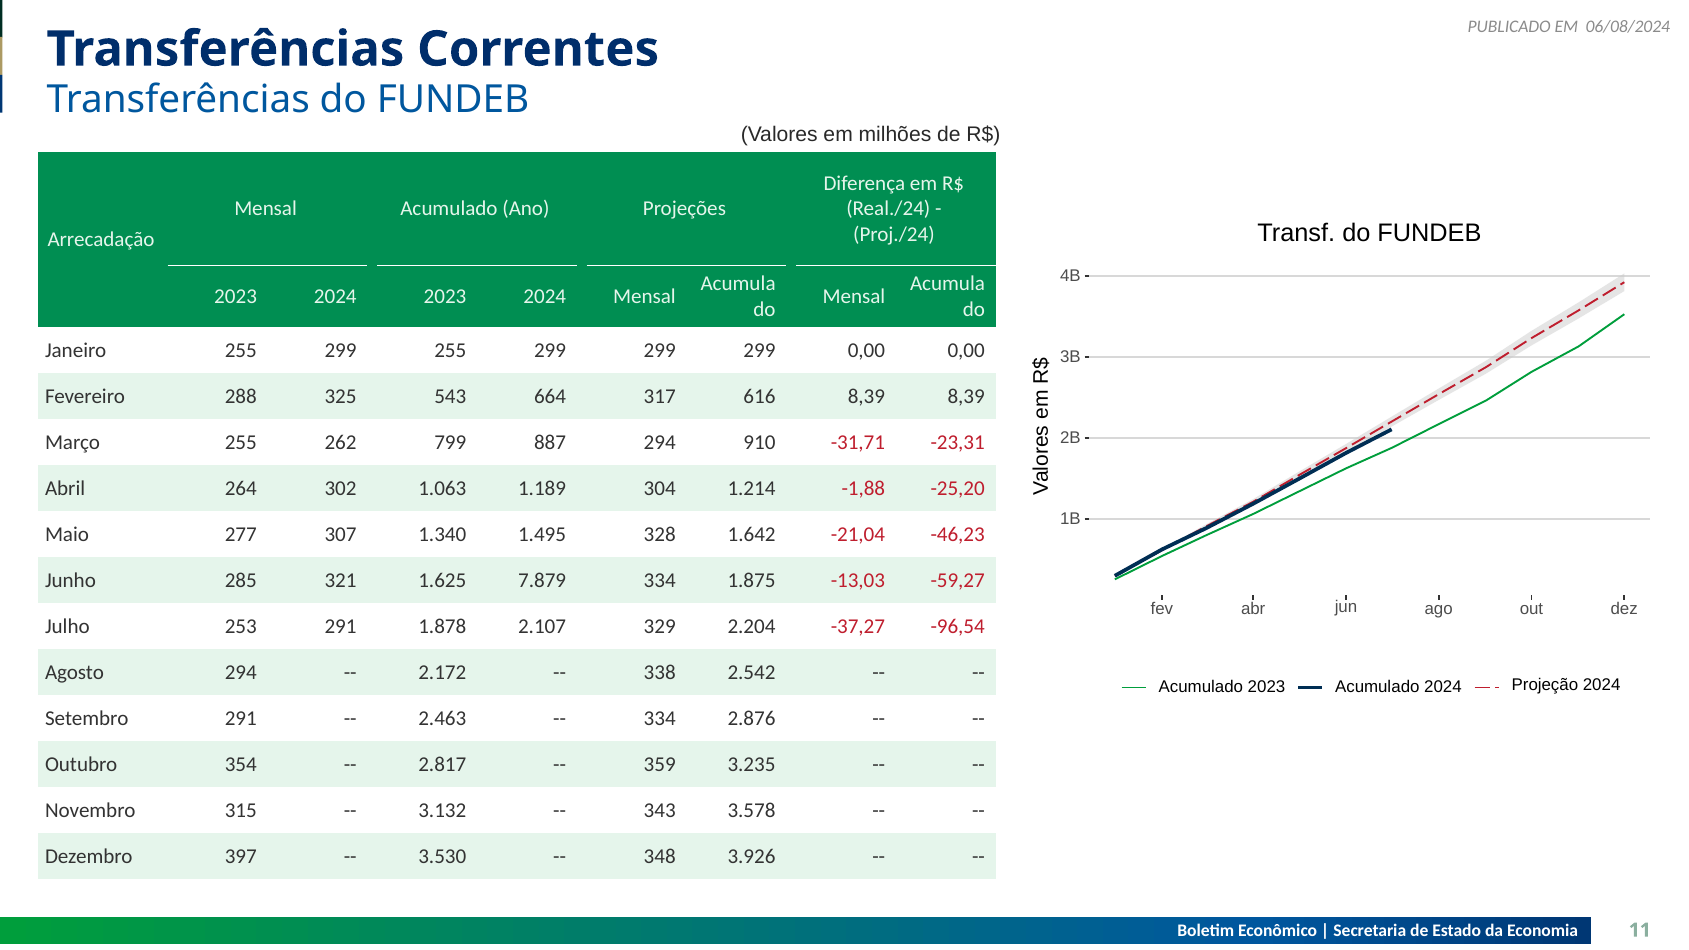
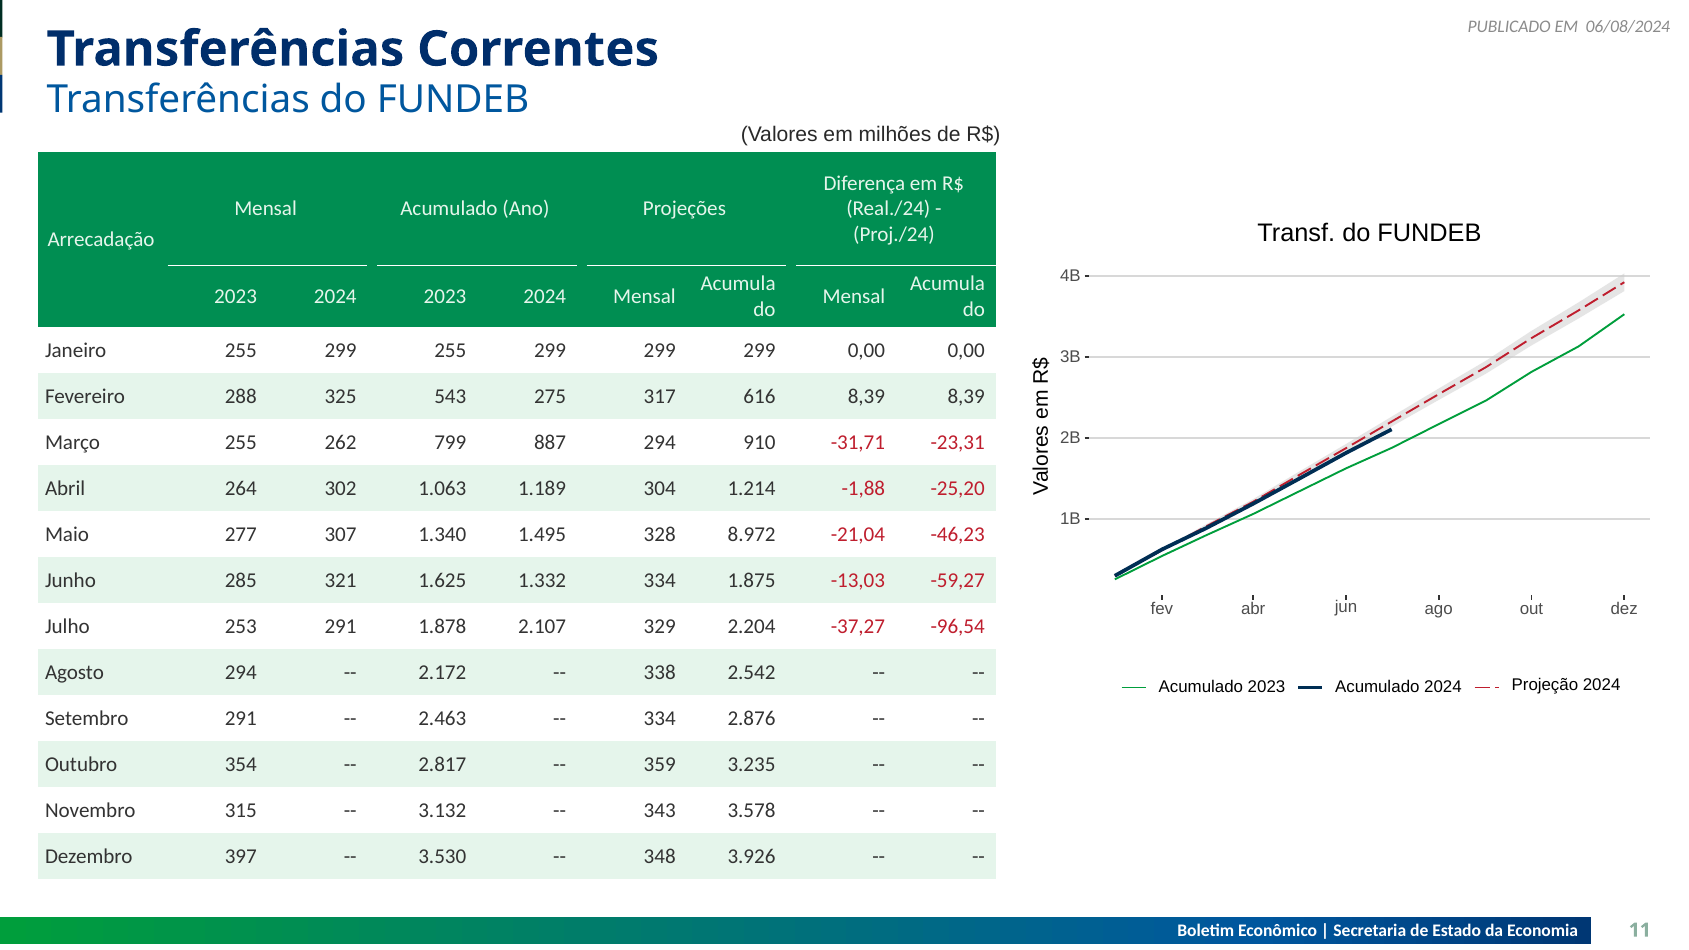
664: 664 -> 275
1.642: 1.642 -> 8.972
7.879: 7.879 -> 1.332
